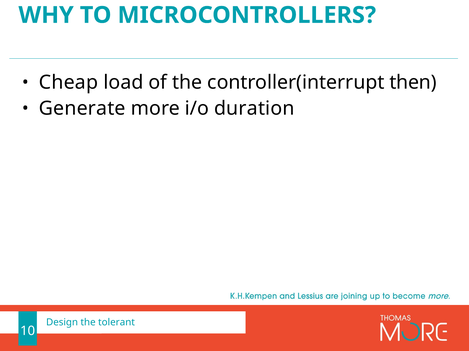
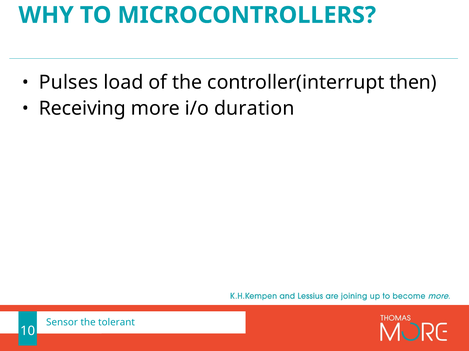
Cheap: Cheap -> Pulses
Generate: Generate -> Receiving
Design: Design -> Sensor
